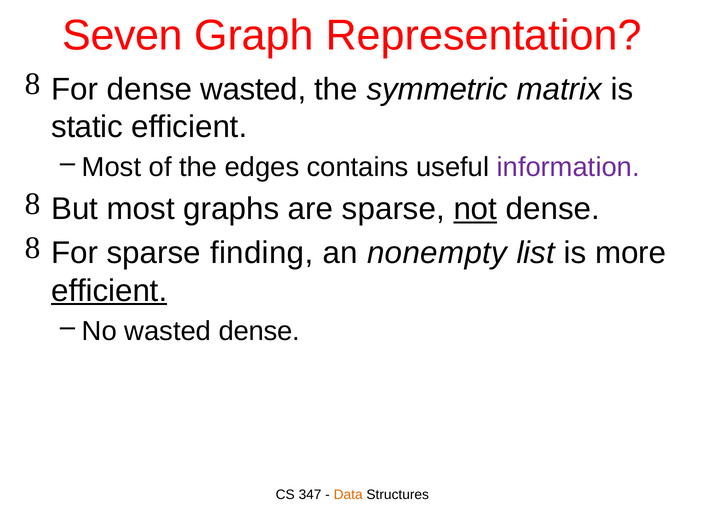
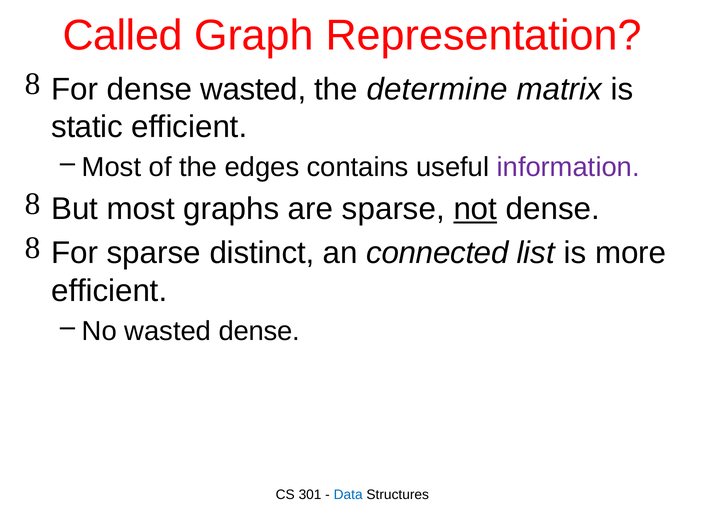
Seven: Seven -> Called
symmetric: symmetric -> determine
finding: finding -> distinct
nonempty: nonempty -> connected
efficient at (109, 291) underline: present -> none
347: 347 -> 301
Data colour: orange -> blue
